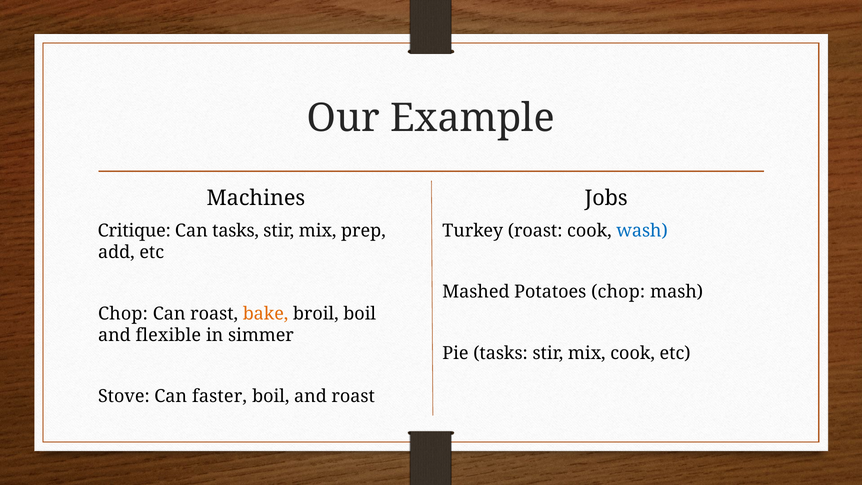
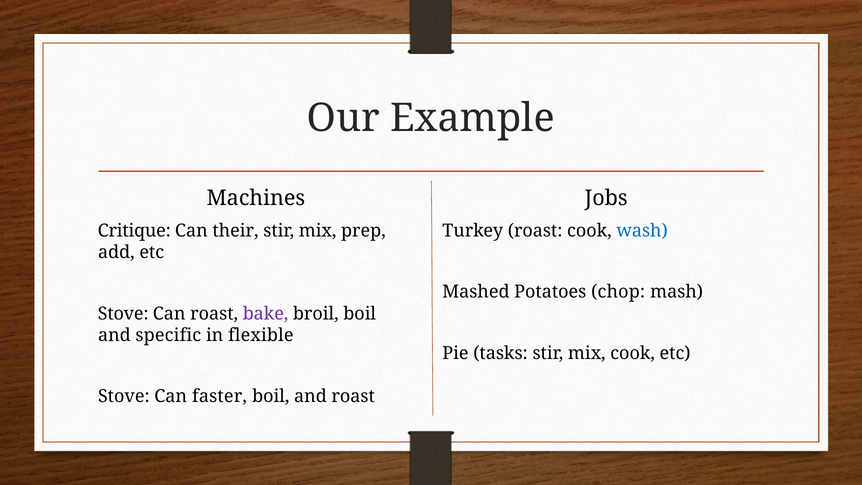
Can tasks: tasks -> their
Chop at (123, 314): Chop -> Stove
bake colour: orange -> purple
flexible: flexible -> specific
simmer: simmer -> flexible
